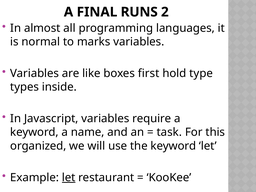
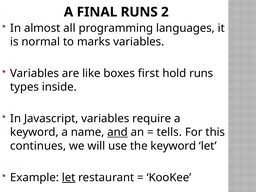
hold type: type -> runs
and underline: none -> present
task: task -> tells
organized: organized -> continues
